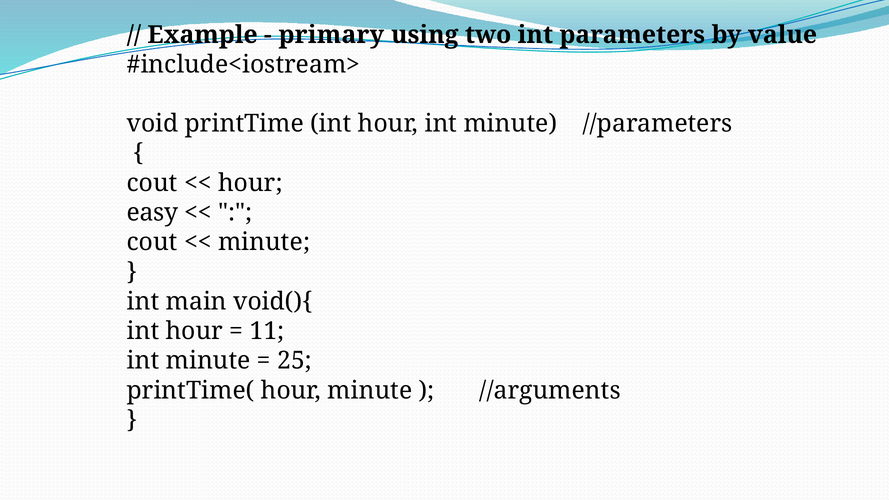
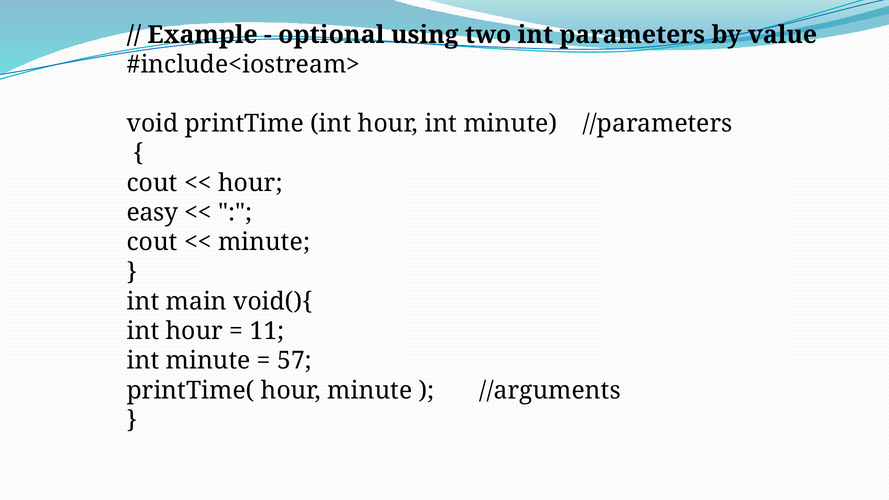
primary: primary -> optional
25: 25 -> 57
